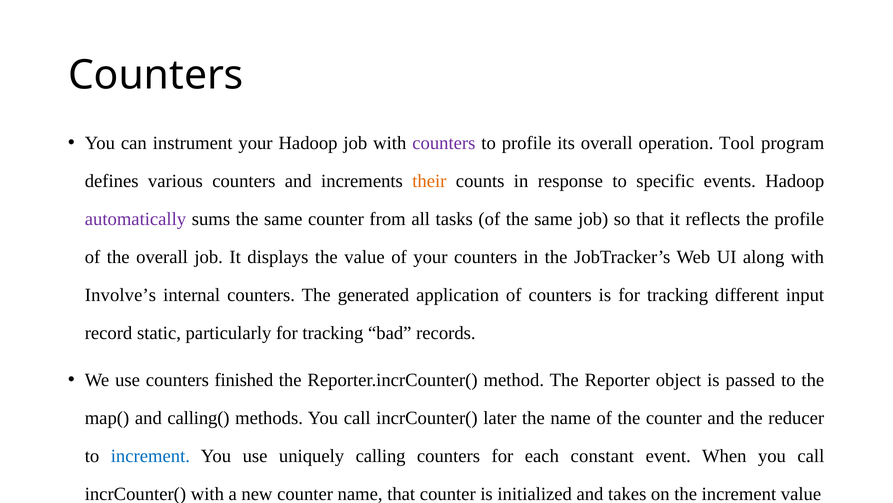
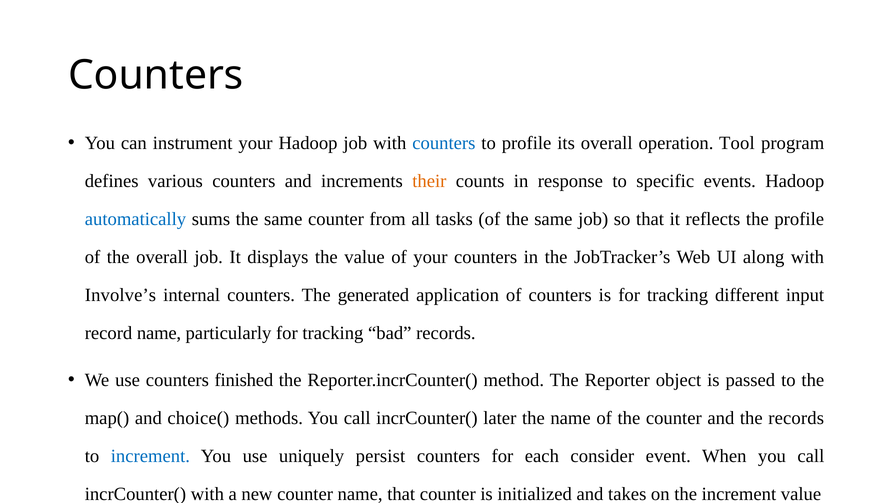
counters at (444, 143) colour: purple -> blue
automatically colour: purple -> blue
record static: static -> name
calling(: calling( -> choice(
the reducer: reducer -> records
calling: calling -> persist
constant: constant -> consider
